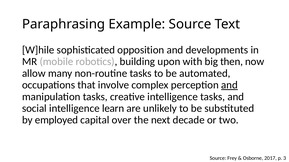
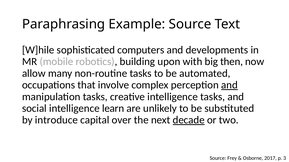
opposition: opposition -> computers
employed: employed -> introduce
decade underline: none -> present
